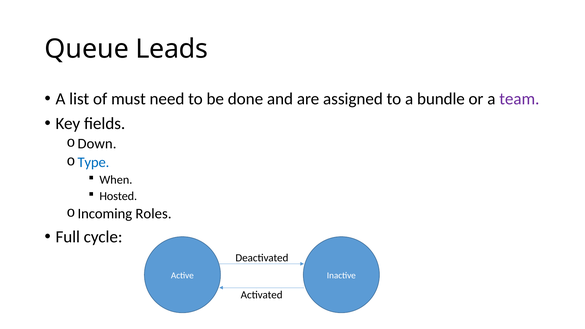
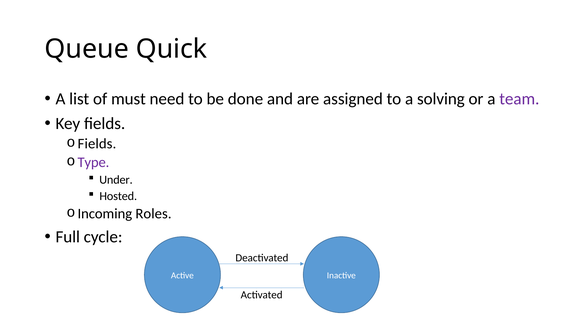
Leads: Leads -> Quick
bundle: bundle -> solving
Down at (97, 144): Down -> Fields
Type colour: blue -> purple
When: When -> Under
